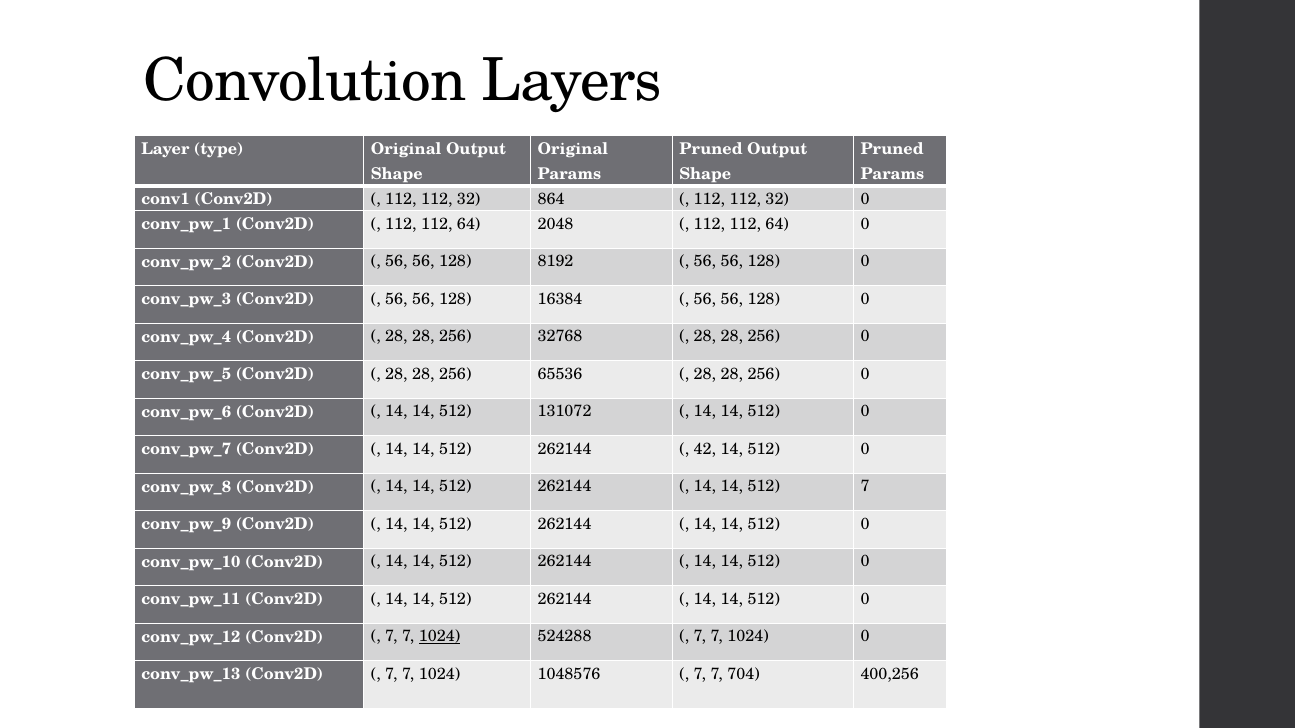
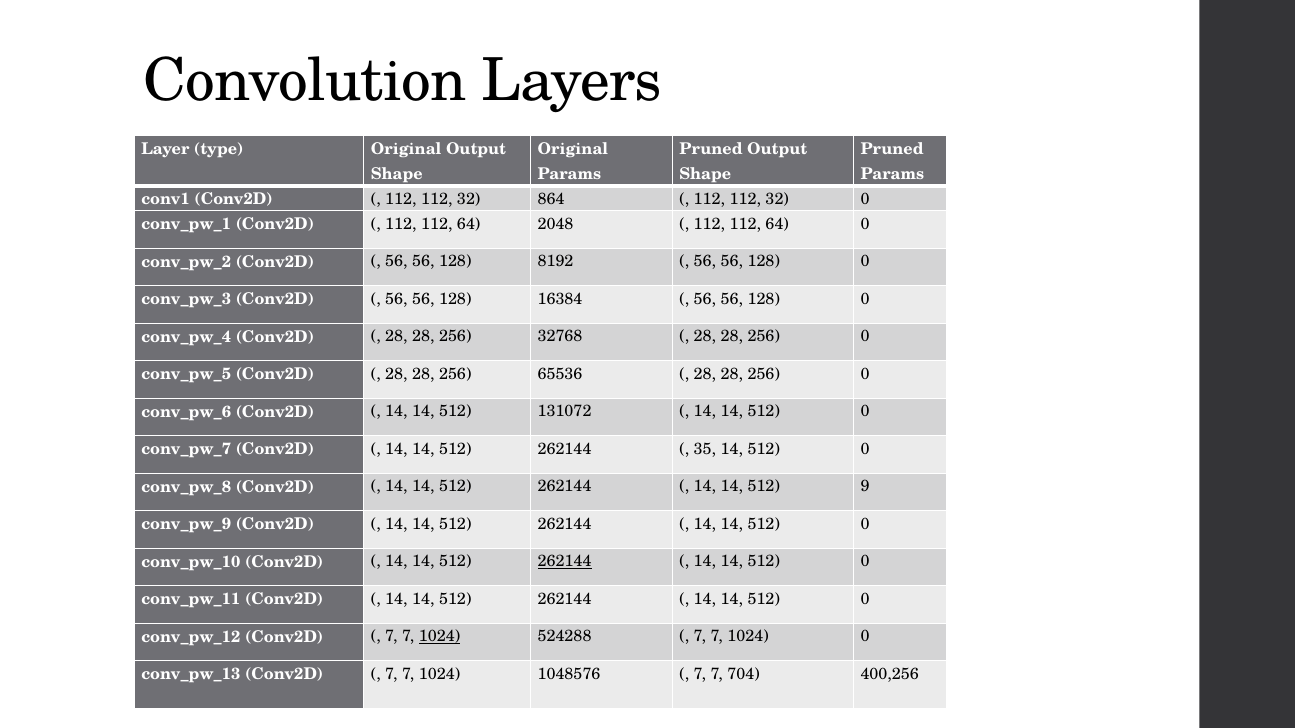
42: 42 -> 35
512 7: 7 -> 9
262144 at (565, 562) underline: none -> present
